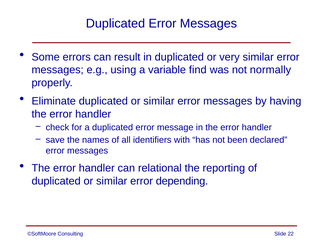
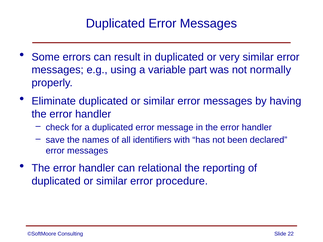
find: find -> part
depending: depending -> procedure
